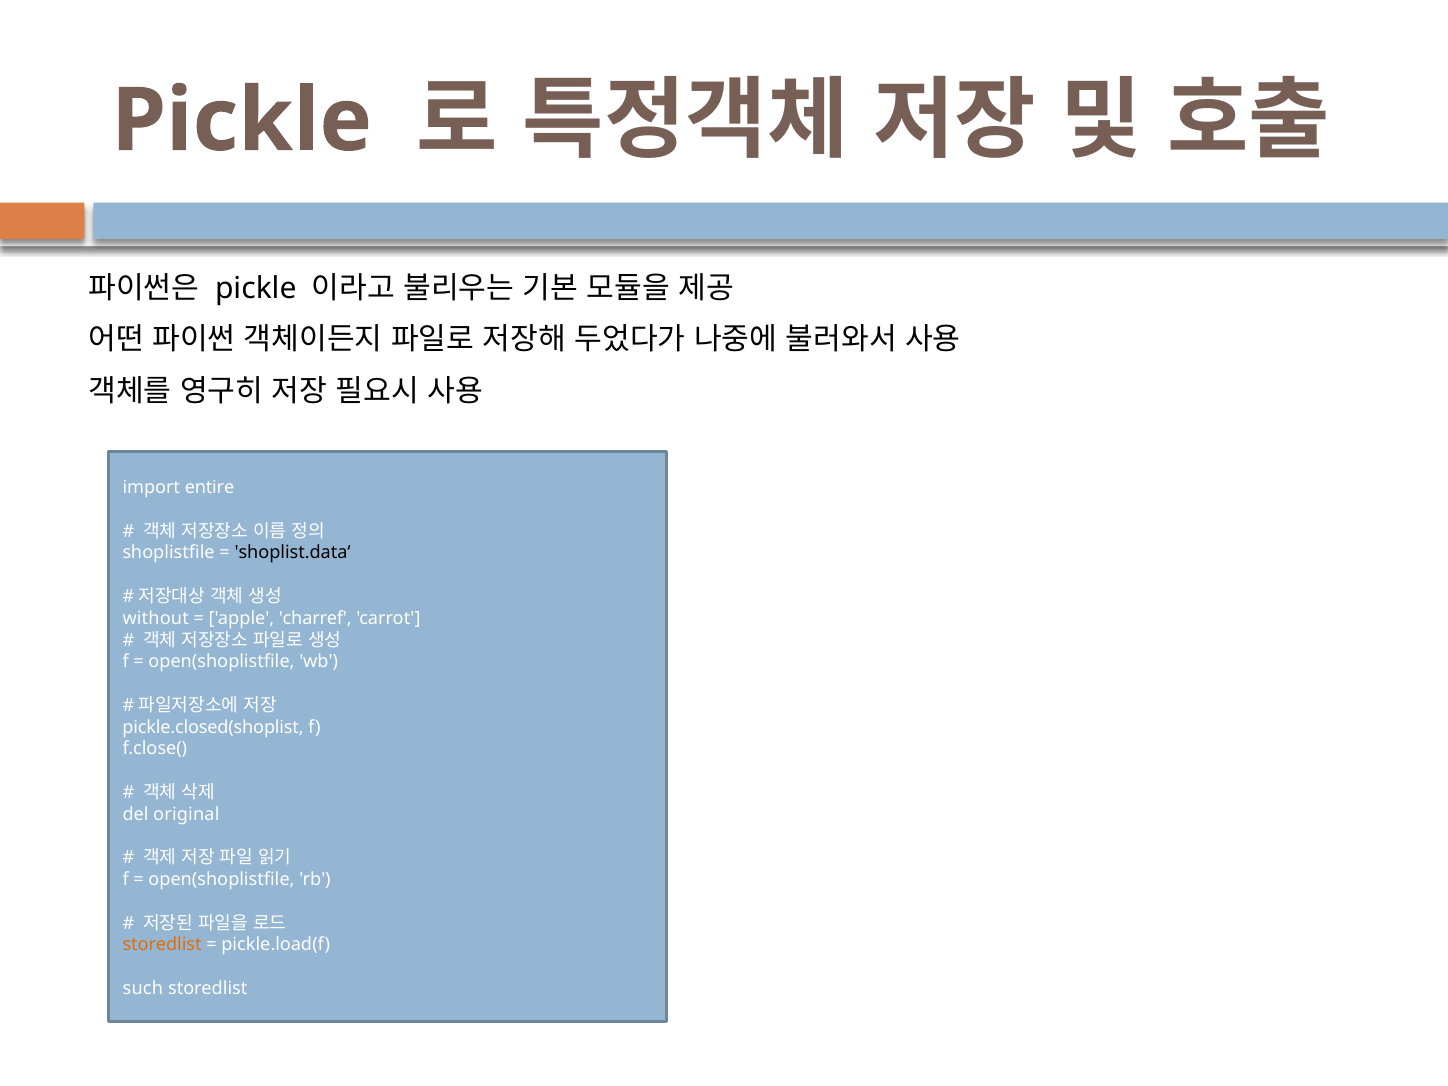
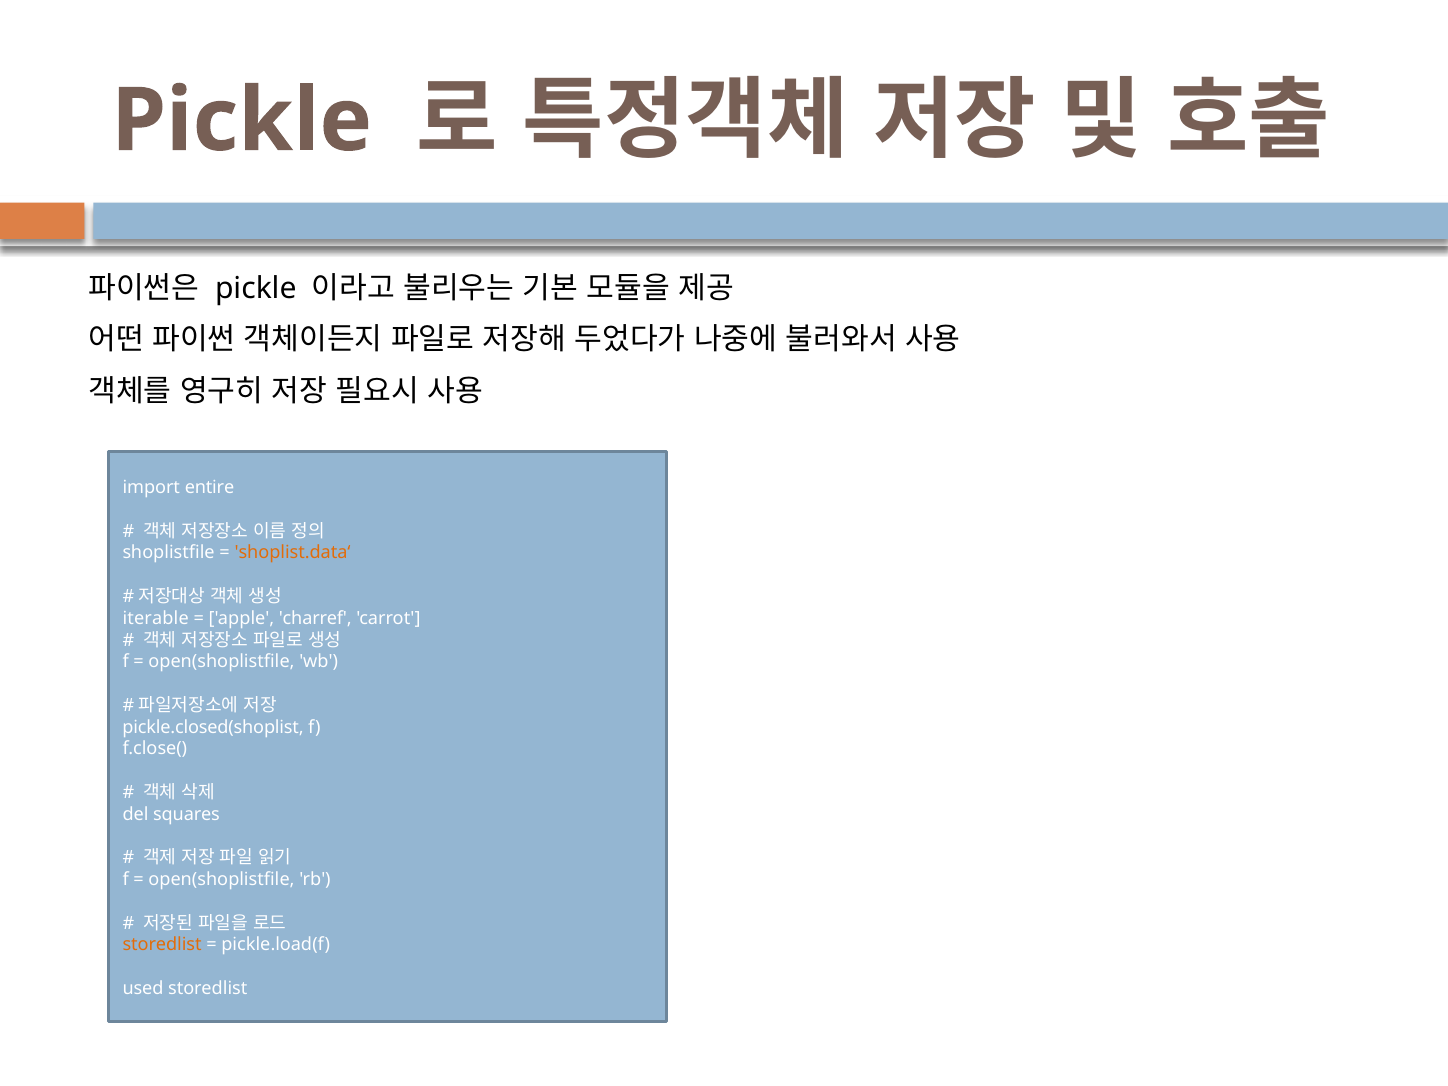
shoplist.data‘ colour: black -> orange
without: without -> iterable
original: original -> squares
such: such -> used
